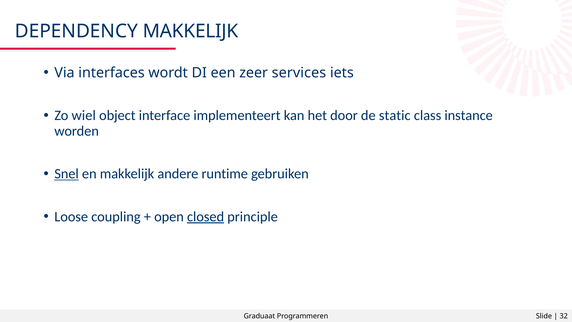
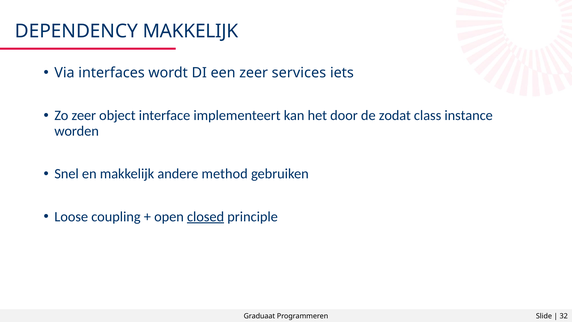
Zo wiel: wiel -> zeer
static: static -> zodat
Snel underline: present -> none
runtime: runtime -> method
